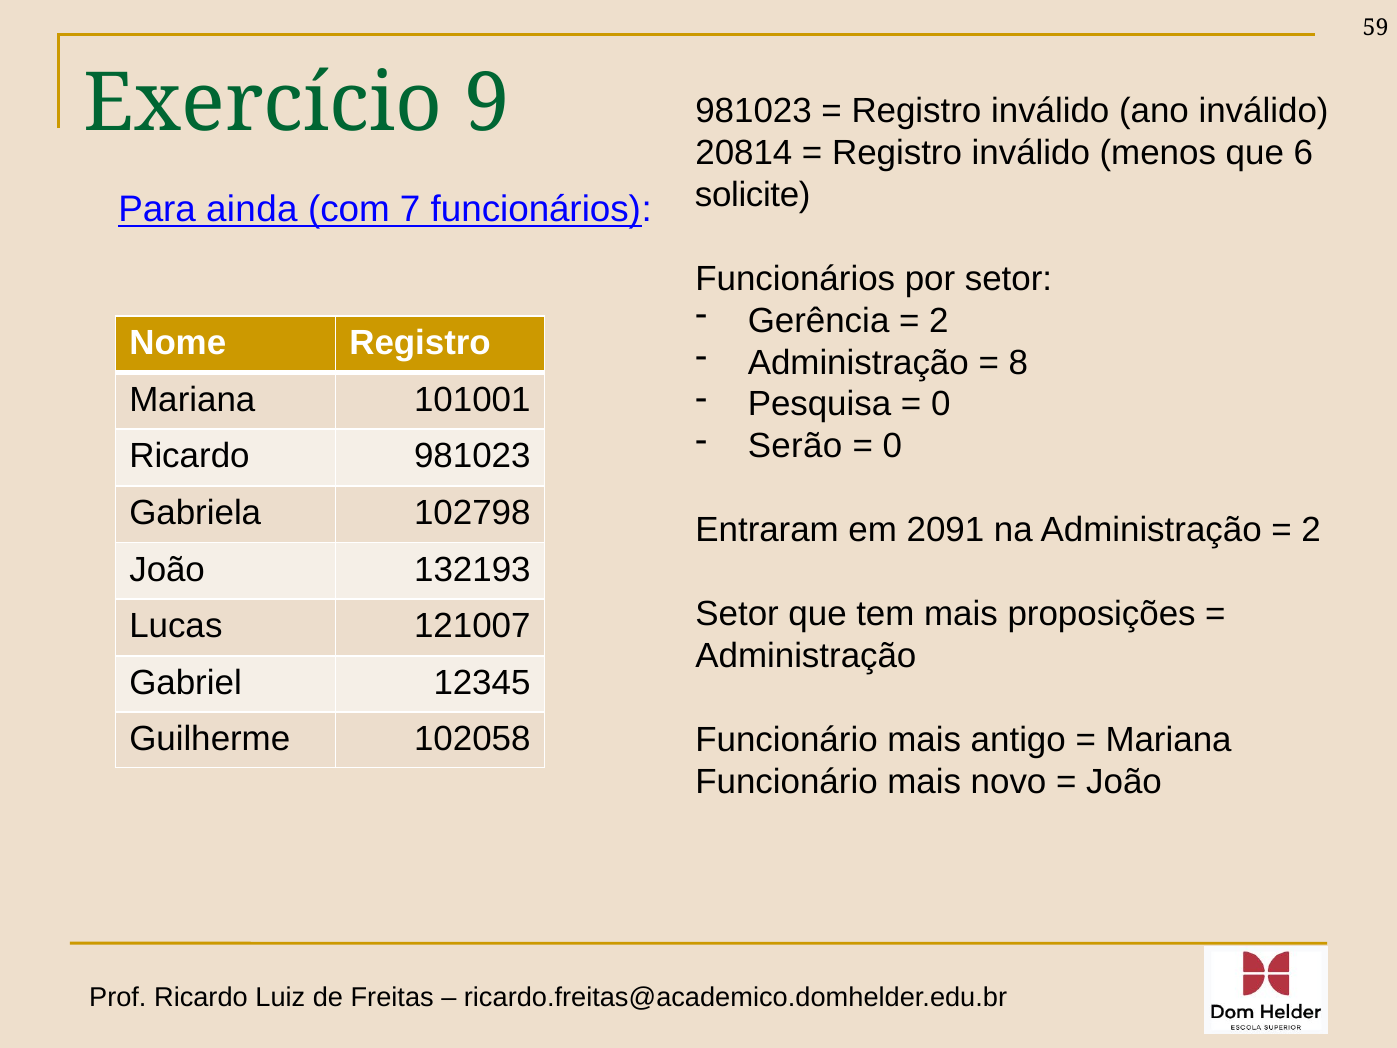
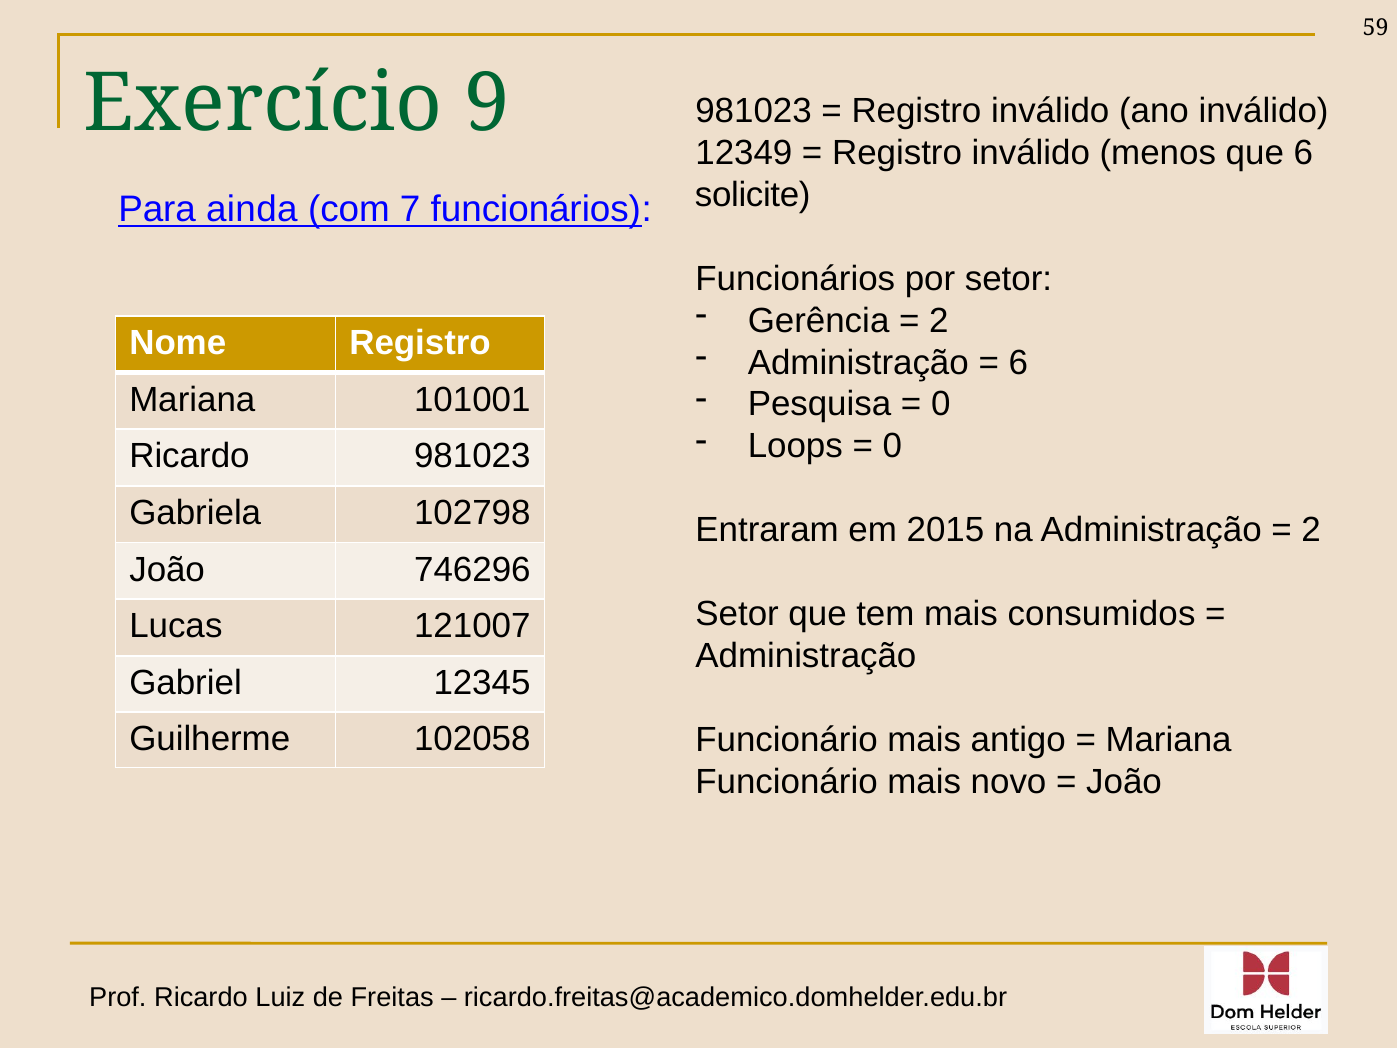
20814: 20814 -> 12349
8 at (1018, 362): 8 -> 6
Serão: Serão -> Loops
2091: 2091 -> 2015
132193: 132193 -> 746296
proposições: proposições -> consumidos
